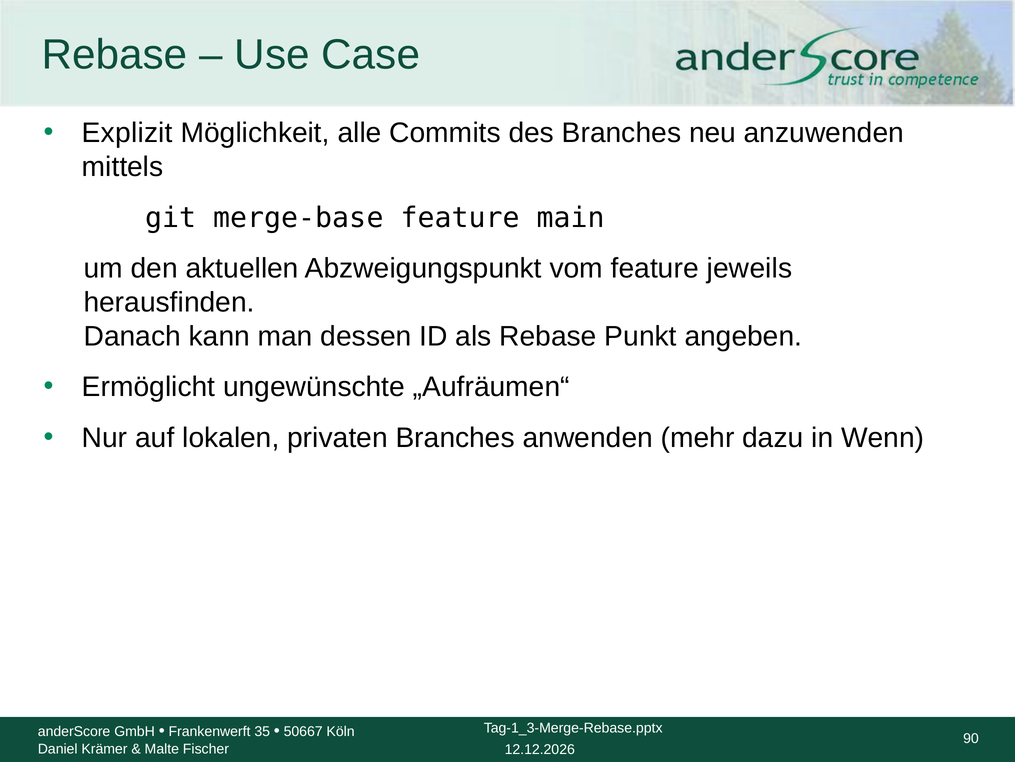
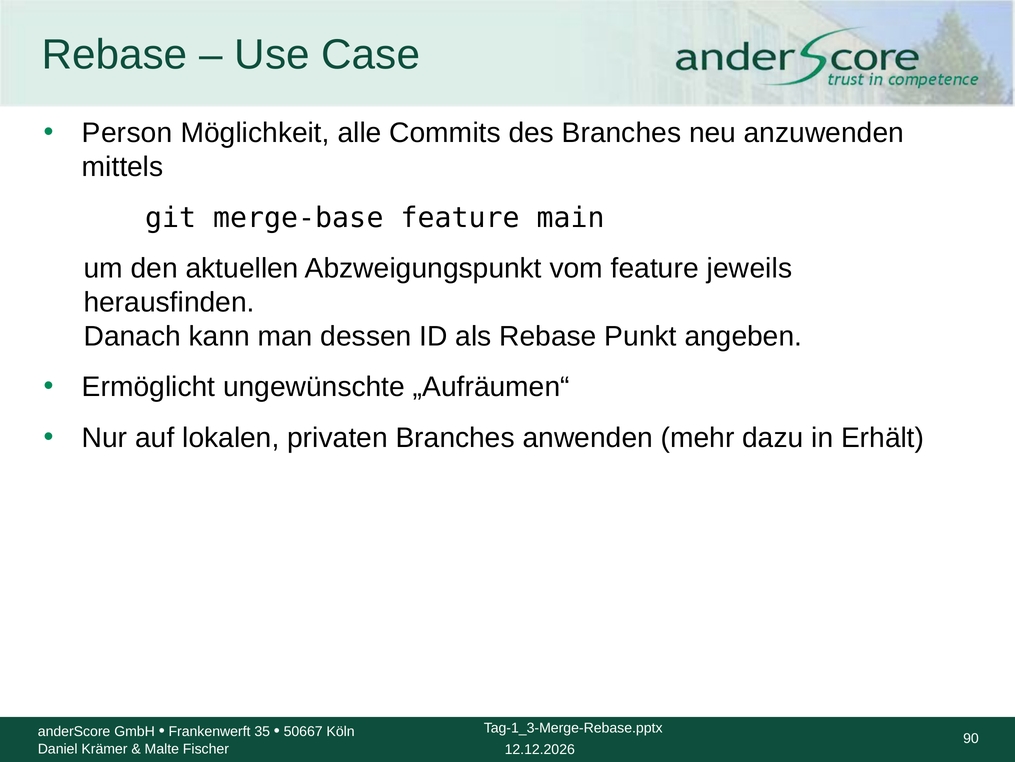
Explizit: Explizit -> Person
Wenn: Wenn -> Erhält
